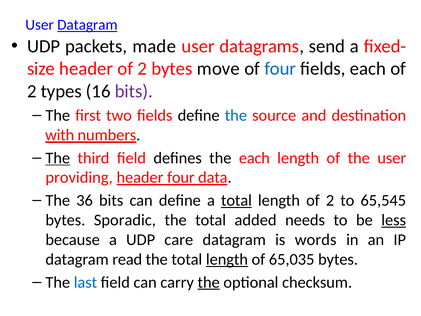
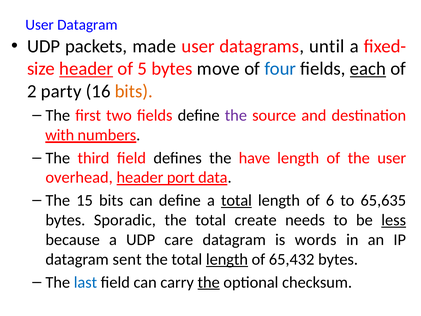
Datagram at (87, 25) underline: present -> none
send: send -> until
header at (86, 69) underline: none -> present
2 at (142, 69): 2 -> 5
each at (368, 69) underline: none -> present
types: types -> party
bits at (134, 91) colour: purple -> orange
the at (236, 115) colour: blue -> purple
The at (58, 158) underline: present -> none
the each: each -> have
providing: providing -> overhead
header four: four -> port
36: 36 -> 15
length of 2: 2 -> 6
65,545: 65,545 -> 65,635
added: added -> create
read: read -> sent
65,035: 65,035 -> 65,432
